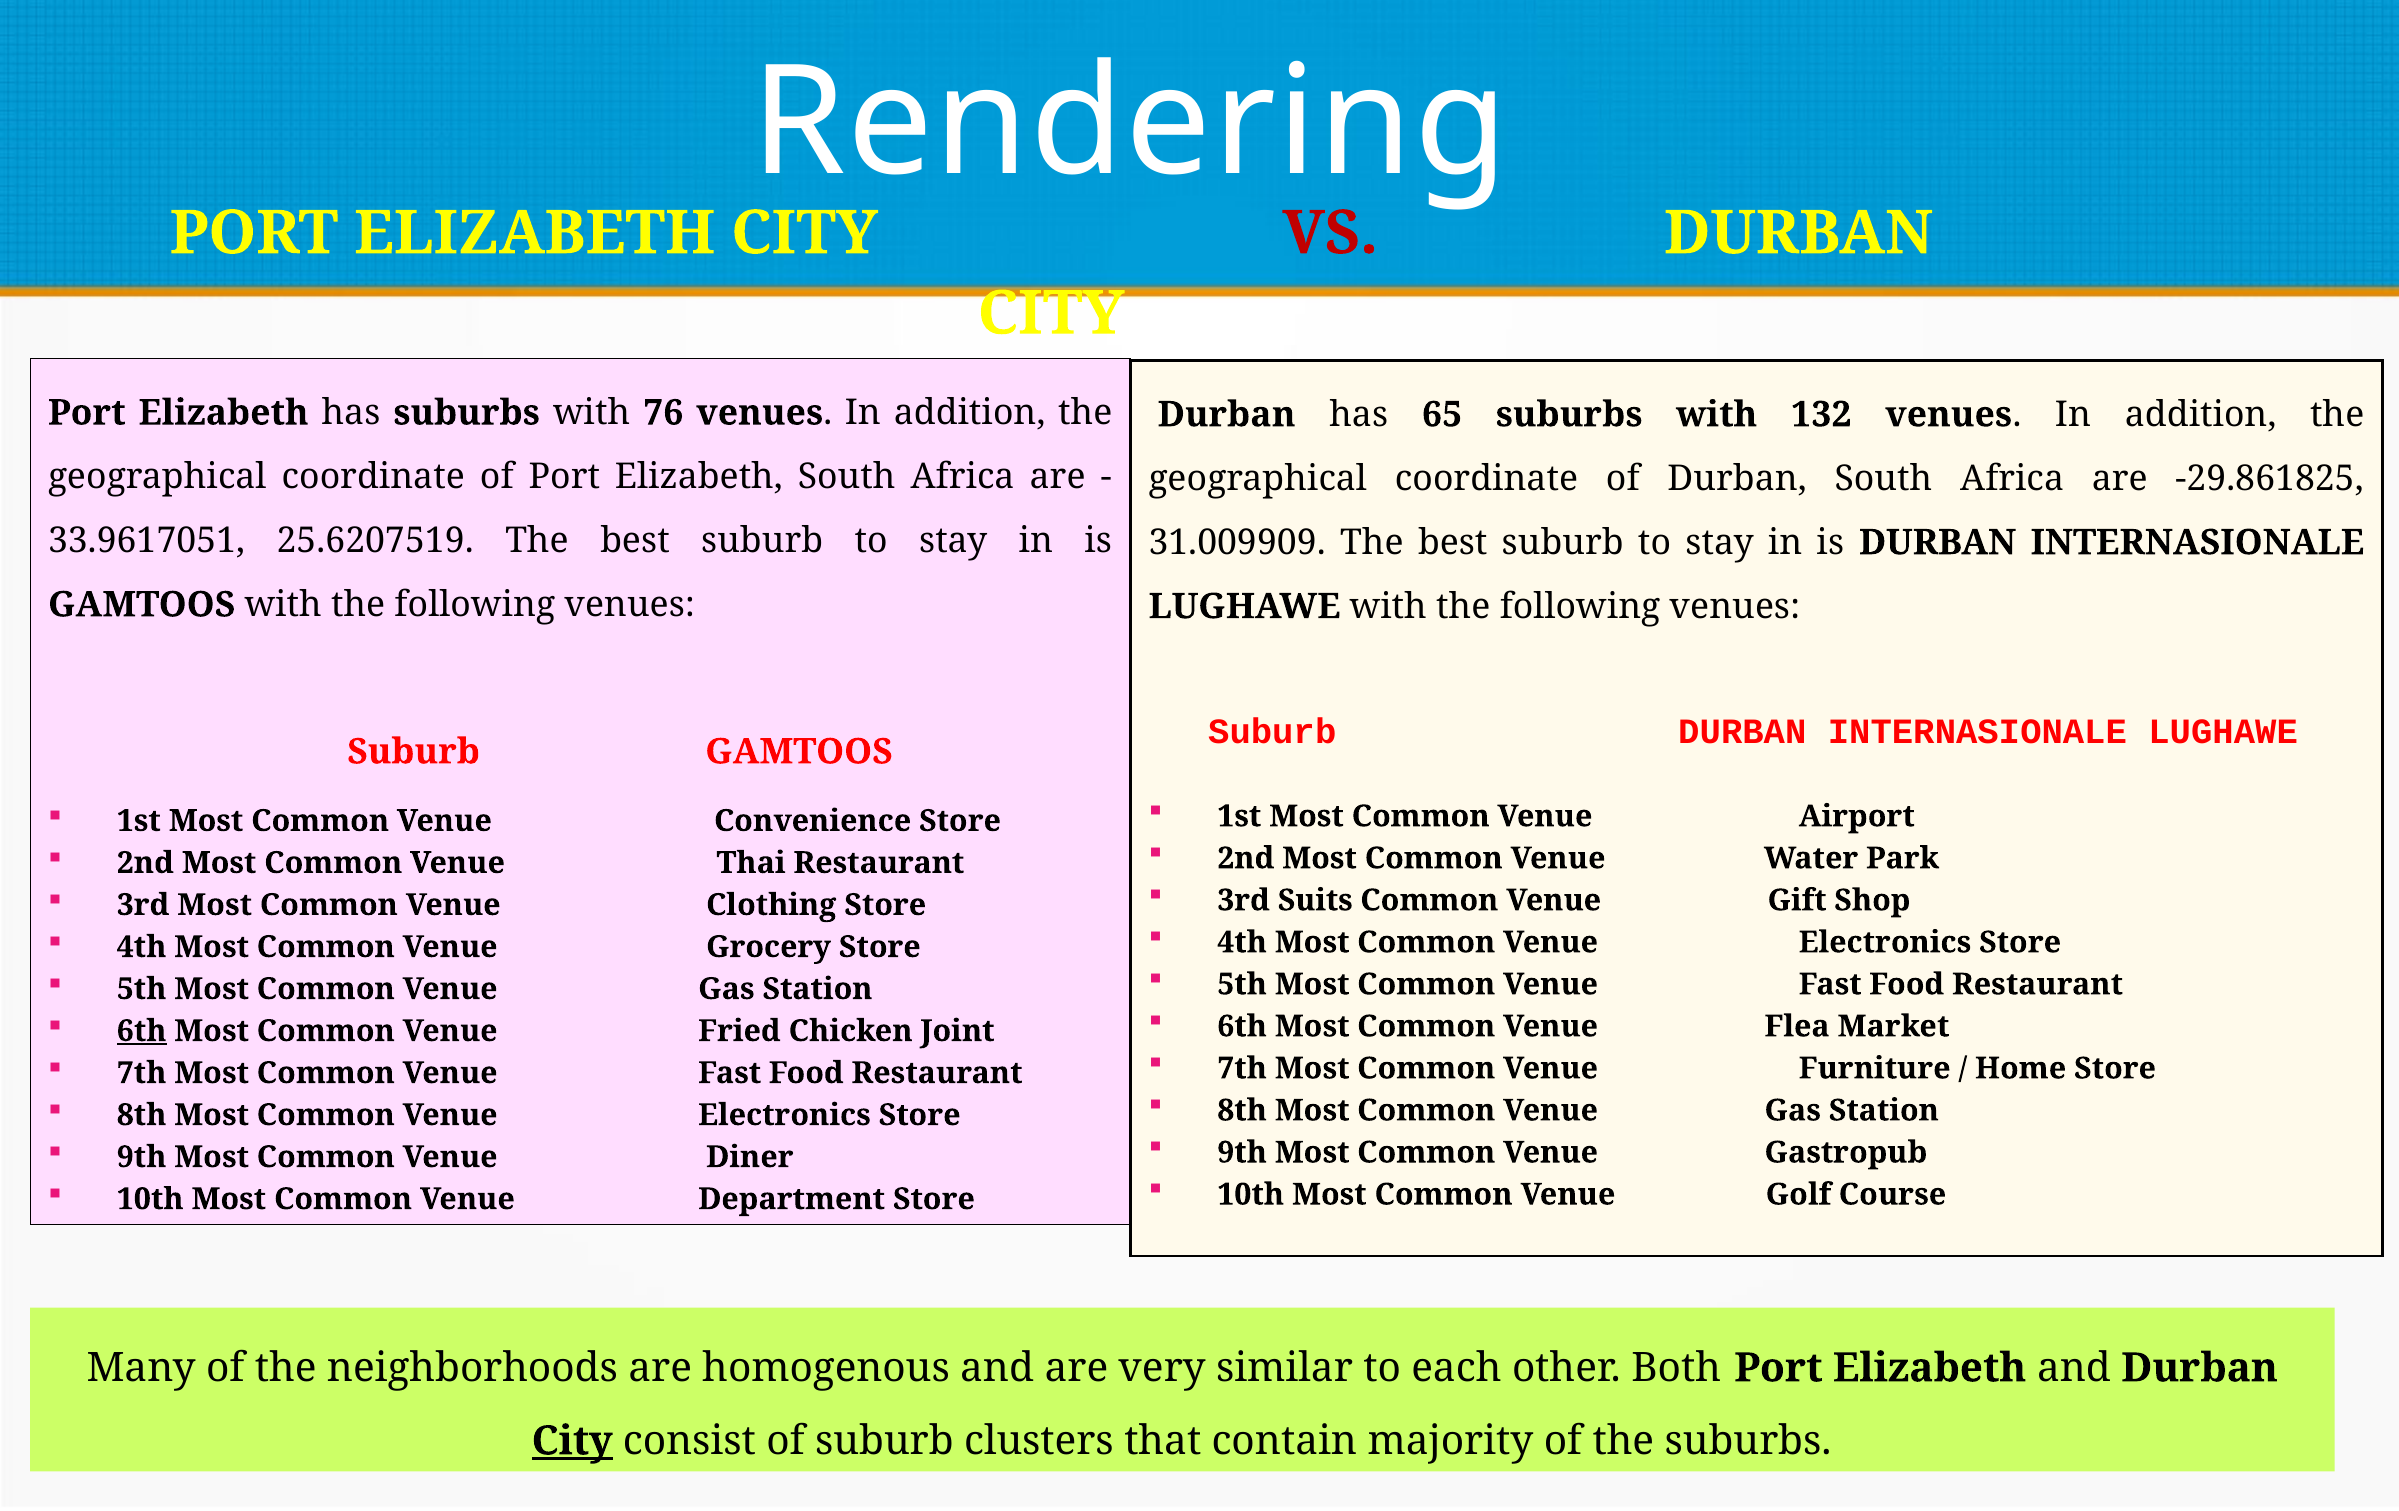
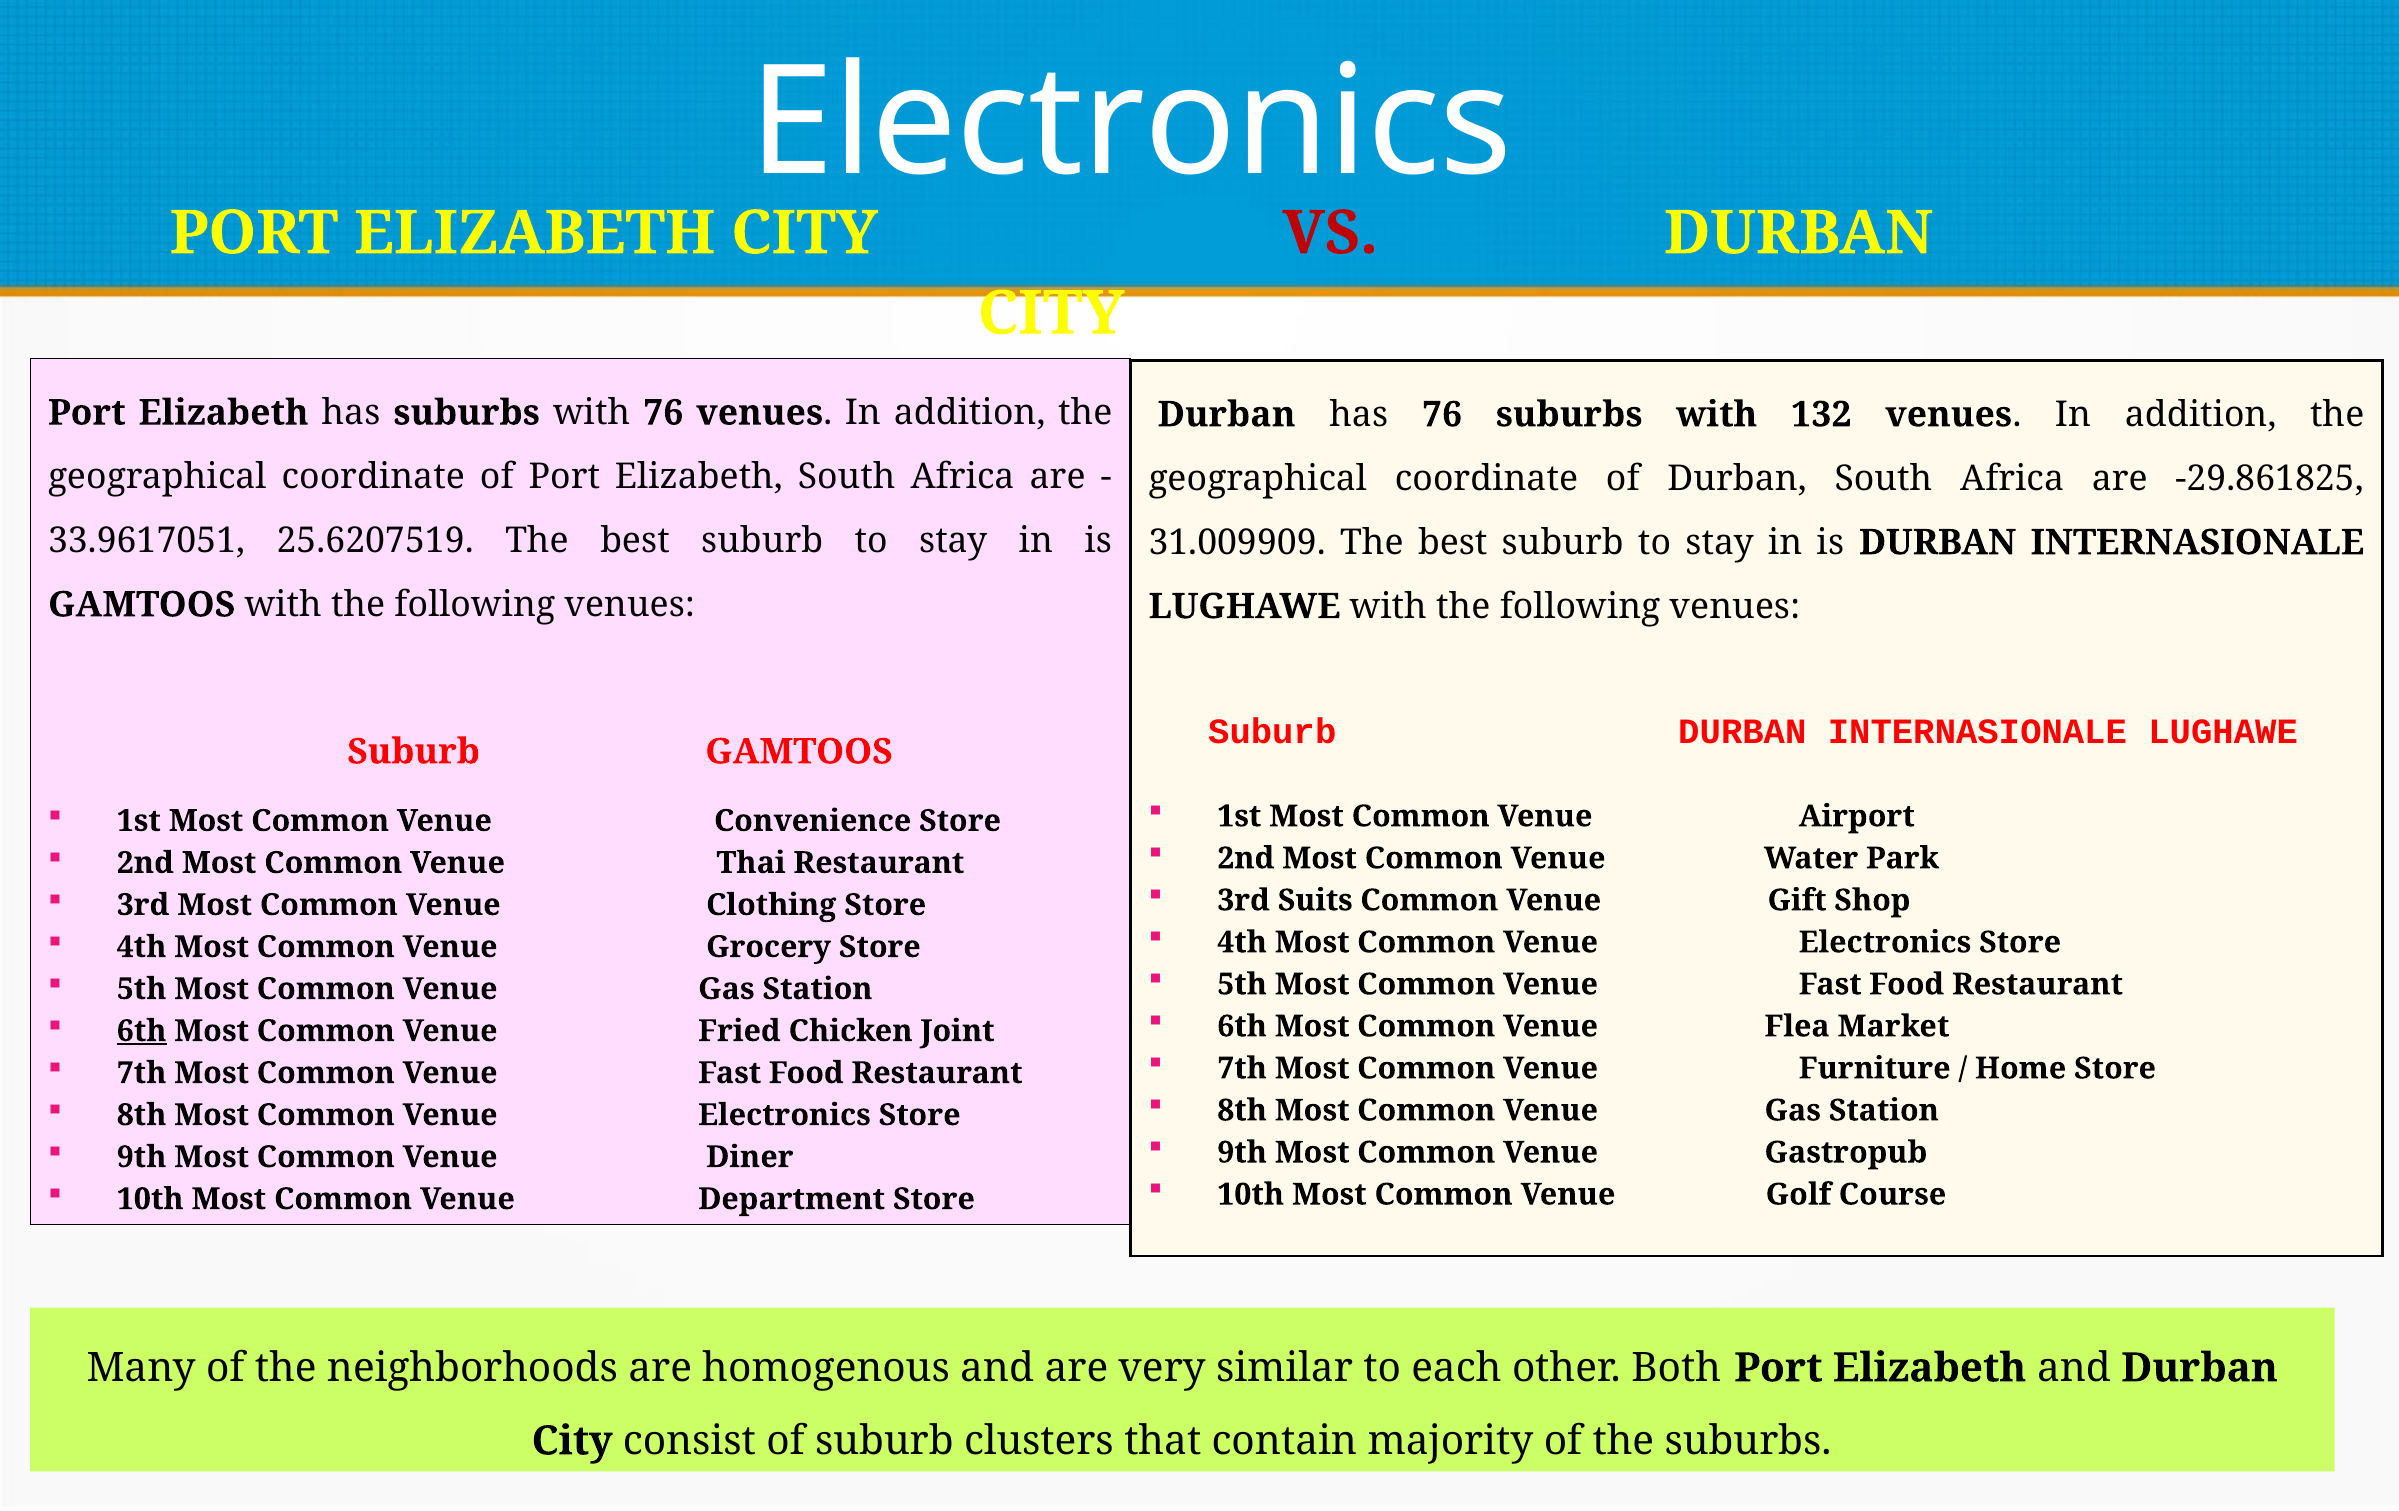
Rendering at (1130, 123): Rendering -> Electronics
has 65: 65 -> 76
City at (572, 1442) underline: present -> none
